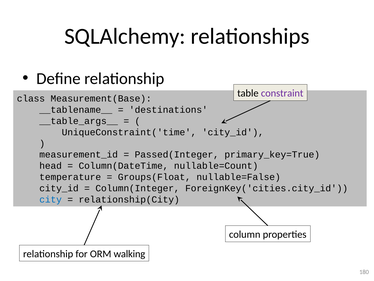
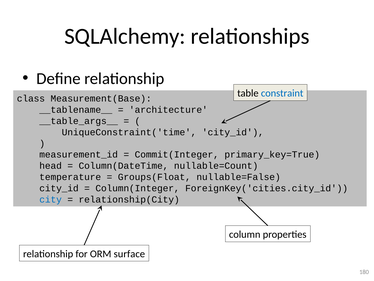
constraint colour: purple -> blue
destinations: destinations -> architecture
Passed(Integer: Passed(Integer -> Commit(Integer
walking: walking -> surface
